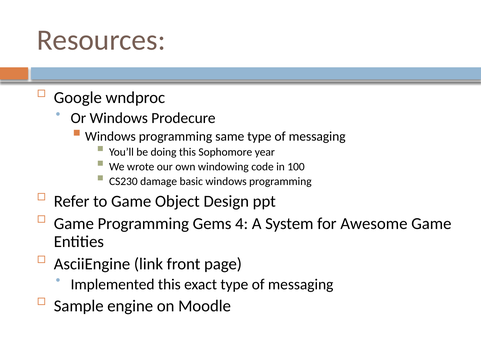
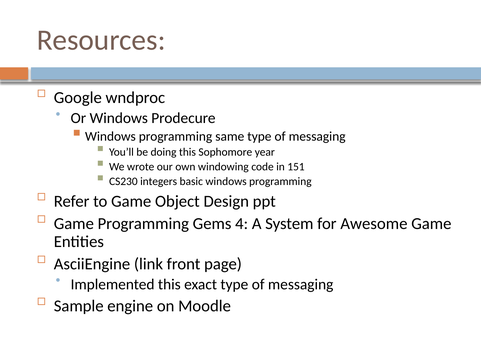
100: 100 -> 151
damage: damage -> integers
